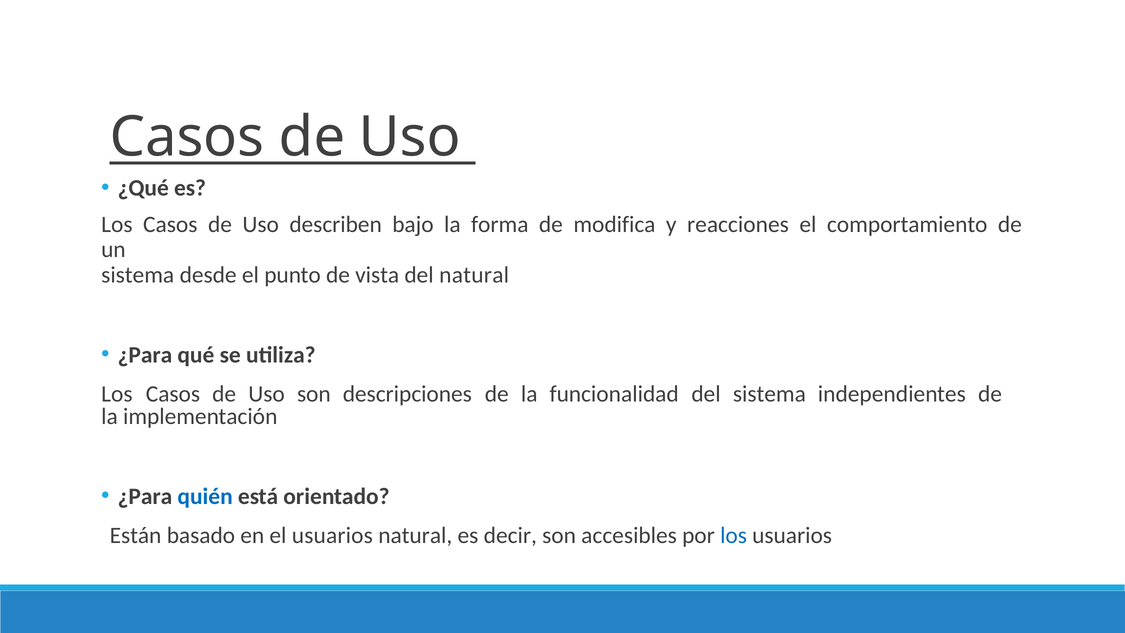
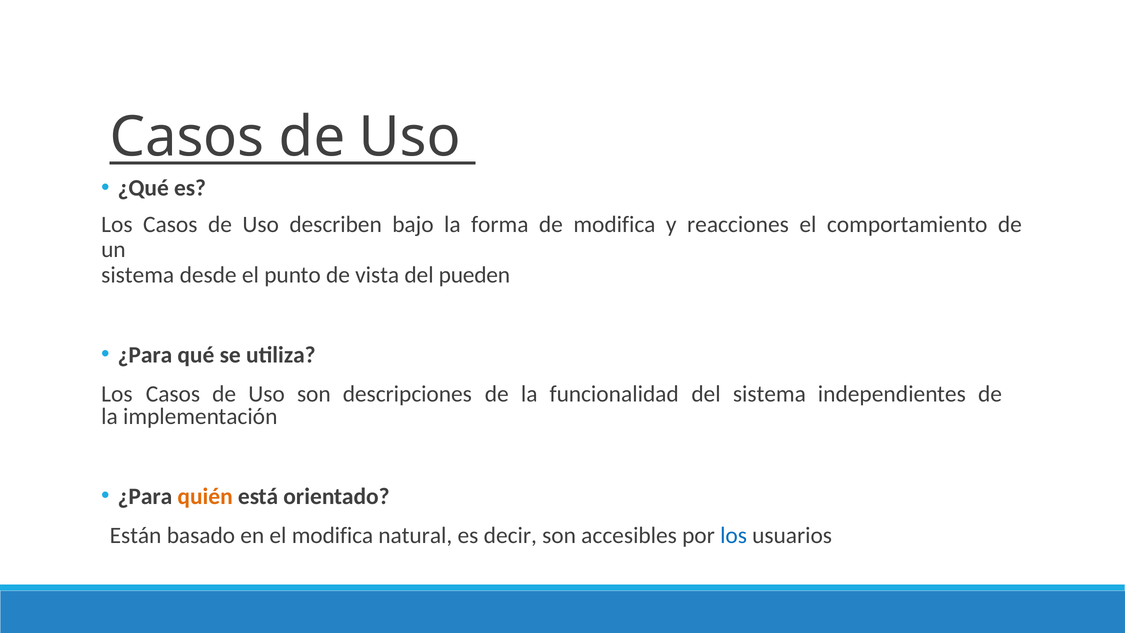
del natural: natural -> pueden
quién colour: blue -> orange
el usuarios: usuarios -> modifica
